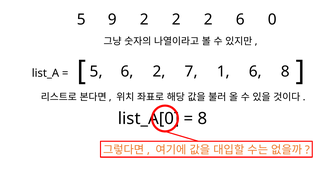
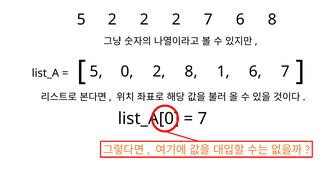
5 9: 9 -> 2
2 2 2: 2 -> 7
6 0: 0 -> 8
5 6: 6 -> 0
2 7: 7 -> 8
6 8: 8 -> 7
8 at (203, 119): 8 -> 7
